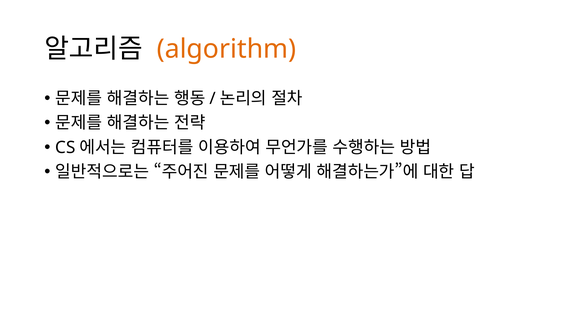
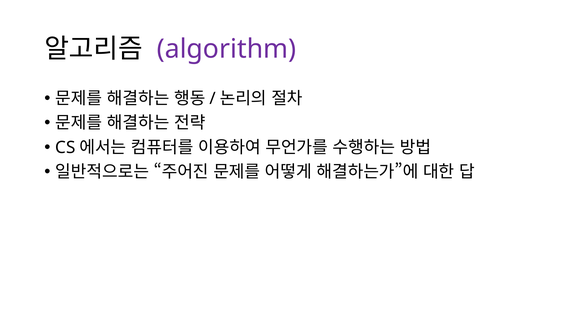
algorithm colour: orange -> purple
